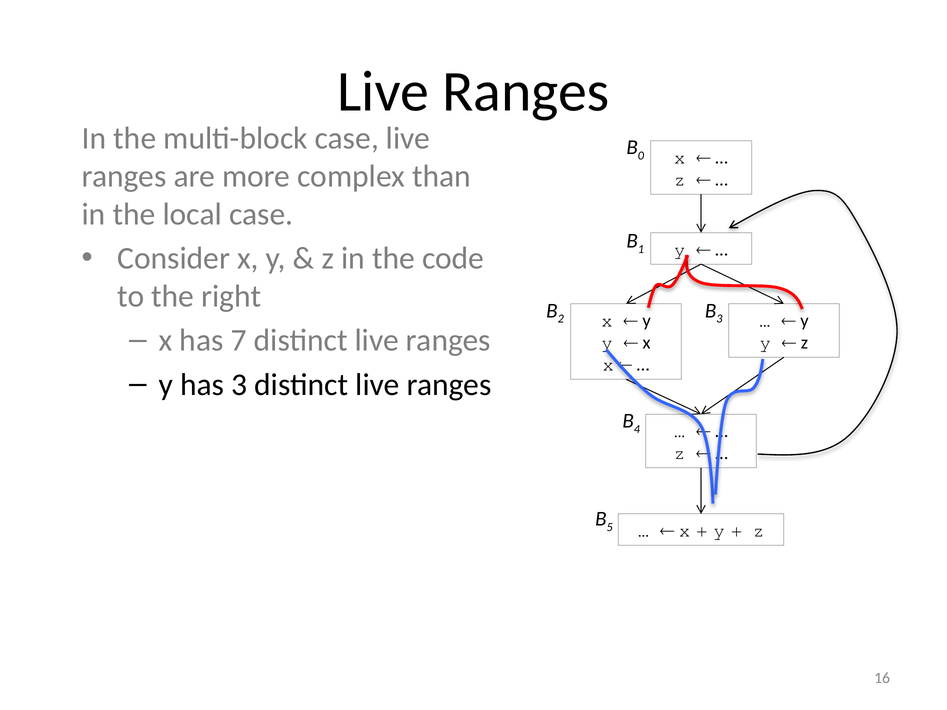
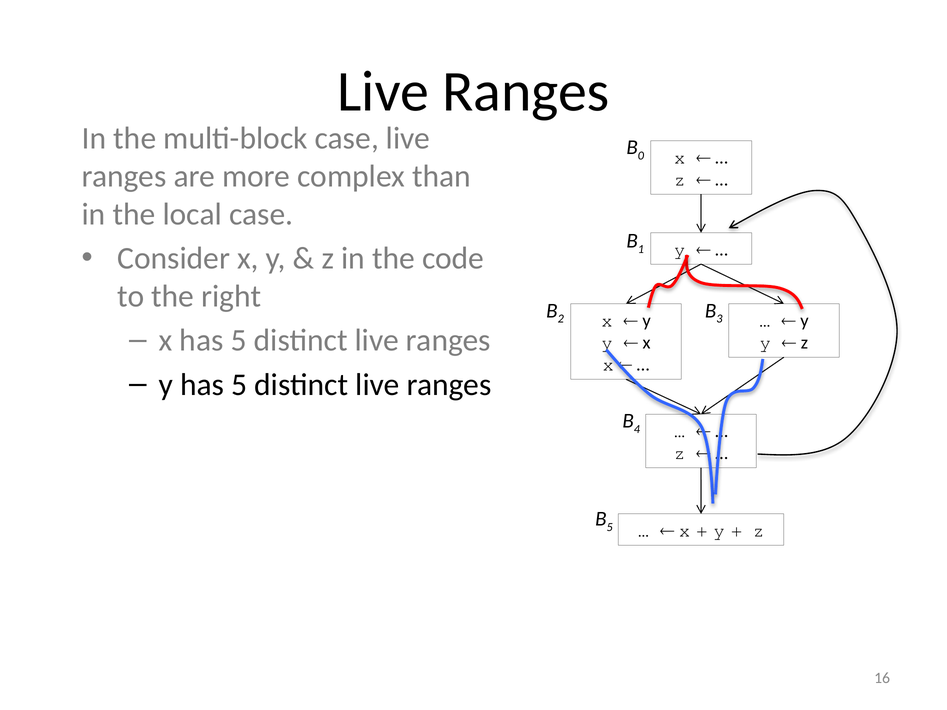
x has 7: 7 -> 5
y has 3: 3 -> 5
